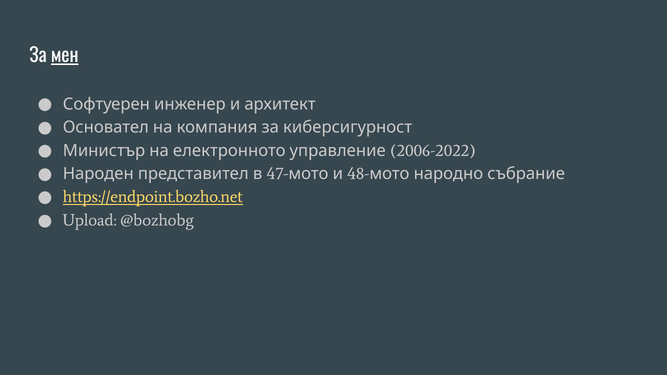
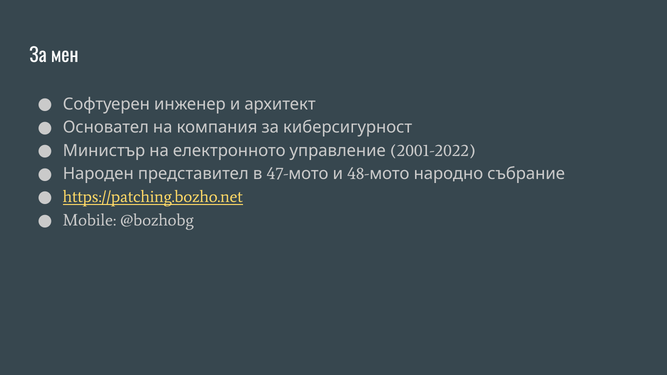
мен underline: present -> none
2006-2022: 2006-2022 -> 2001-2022
https://endpoint.bozho.net: https://endpoint.bozho.net -> https://patching.bozho.net
Upload: Upload -> Mobile
